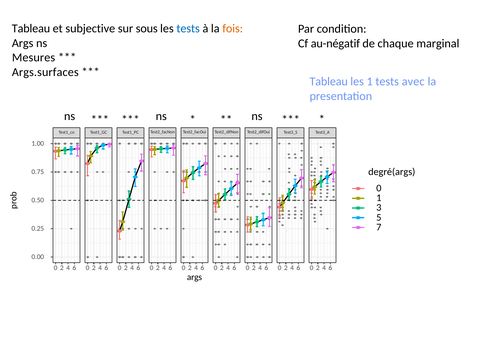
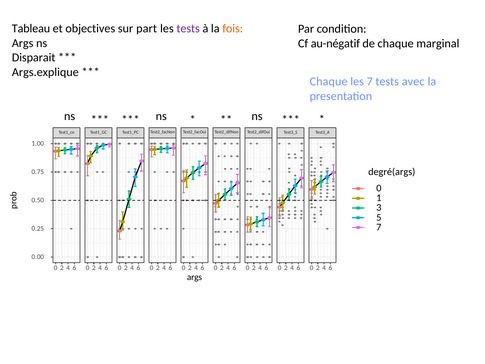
subjective: subjective -> objectives
sous: sous -> part
tests at (188, 28) colour: blue -> purple
Mesures: Mesures -> Disparait
Args.surfaces: Args.surfaces -> Args.explique
Tableau at (329, 82): Tableau -> Chaque
les 1: 1 -> 7
